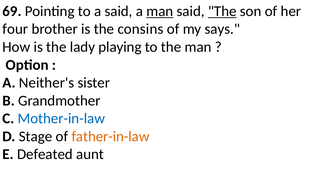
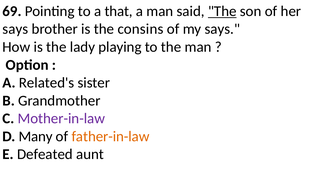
a said: said -> that
man at (160, 11) underline: present -> none
four at (15, 29): four -> says
Neither's: Neither's -> Related's
Mother-in-law colour: blue -> purple
Stage: Stage -> Many
